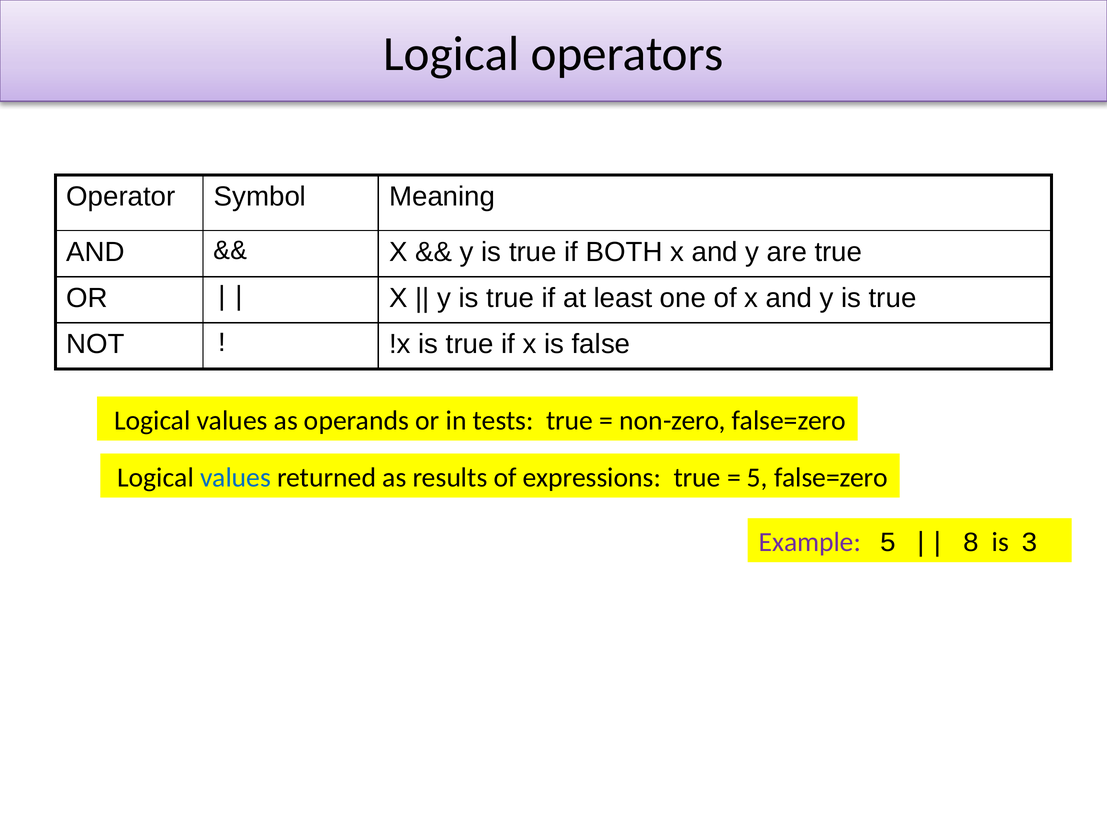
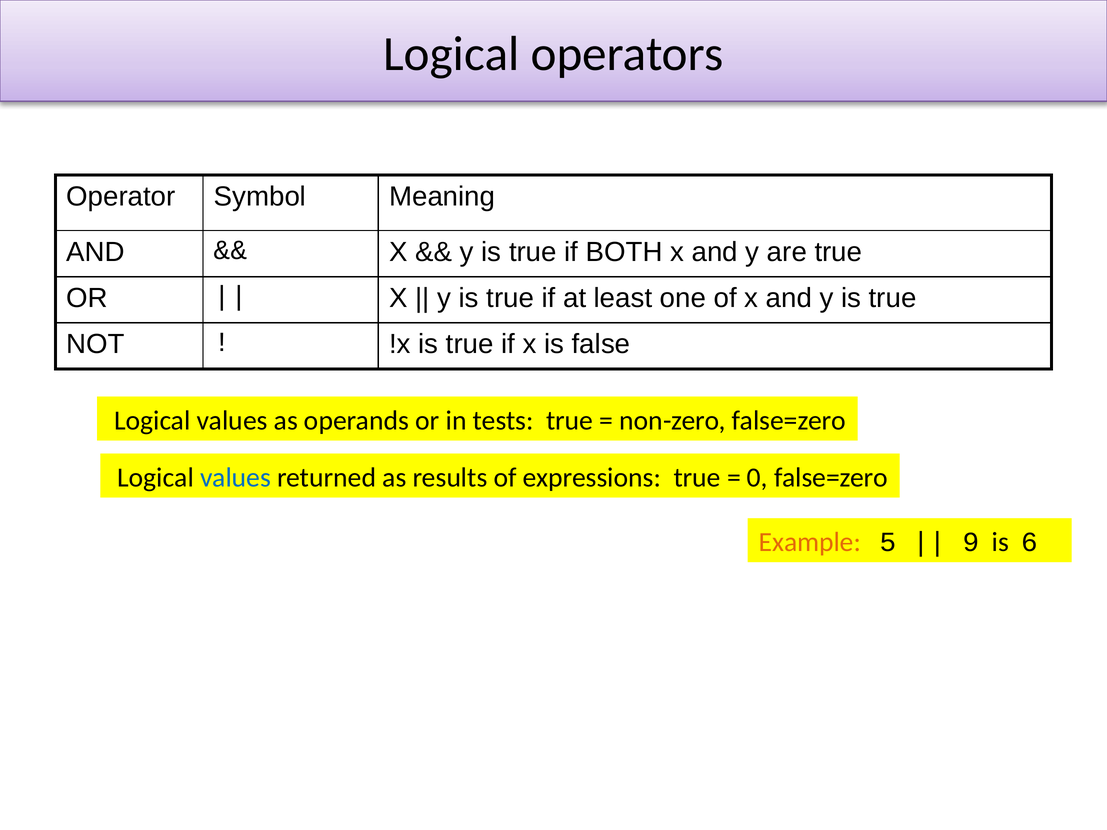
5 at (757, 478): 5 -> 0
Example colour: purple -> orange
8: 8 -> 9
3: 3 -> 6
